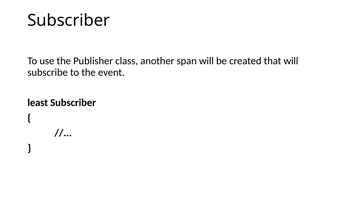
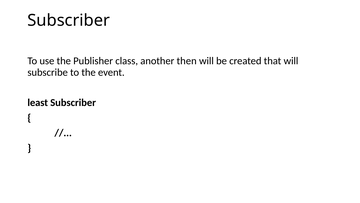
span: span -> then
